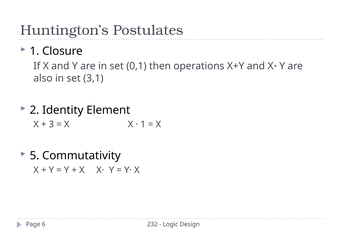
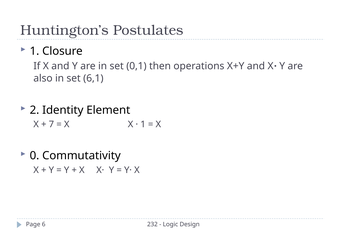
3,1: 3,1 -> 6,1
3: 3 -> 7
5: 5 -> 0
